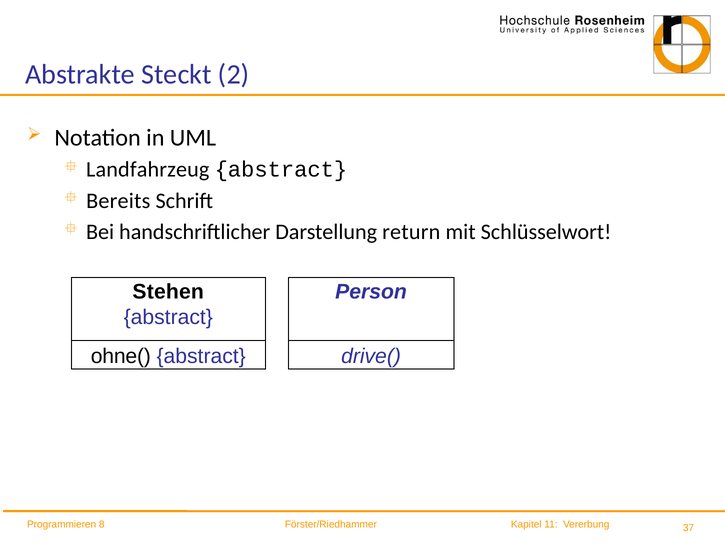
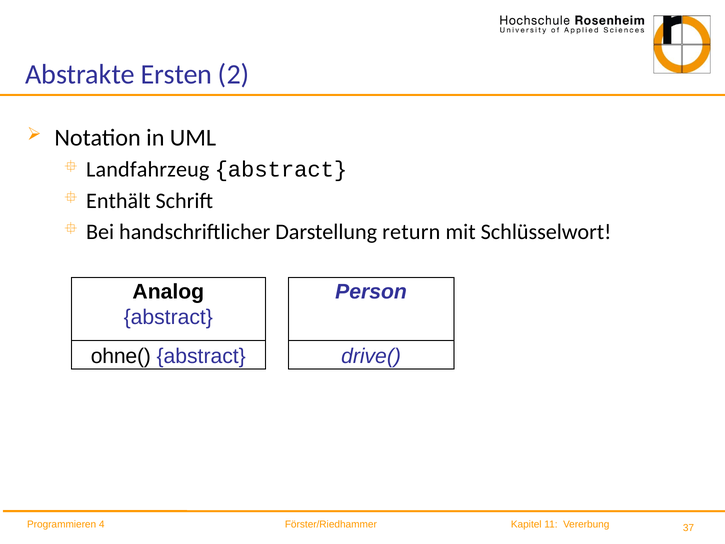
Steckt: Steckt -> Ersten
Bereits: Bereits -> Enthält
Stehen: Stehen -> Analog
8: 8 -> 4
